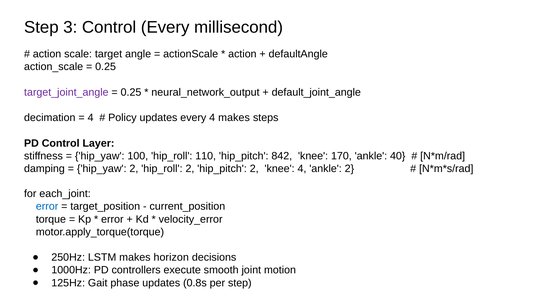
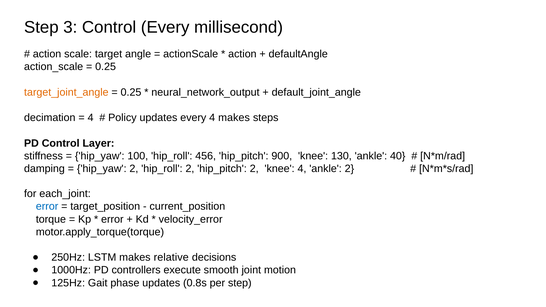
target_joint_angle colour: purple -> orange
110: 110 -> 456
842: 842 -> 900
170: 170 -> 130
horizon: horizon -> relative
